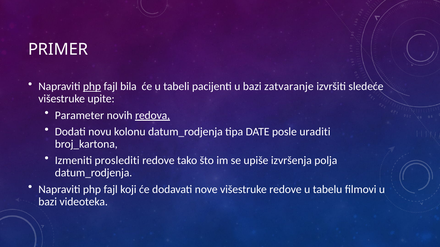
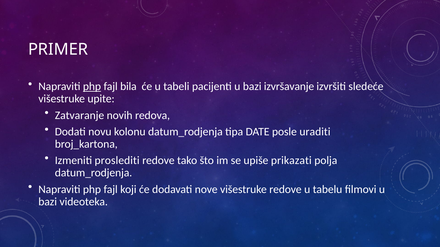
zatvaranje: zatvaranje -> izvršavanje
Parameter: Parameter -> Zatvaranje
redova underline: present -> none
izvršenja: izvršenja -> prikazati
